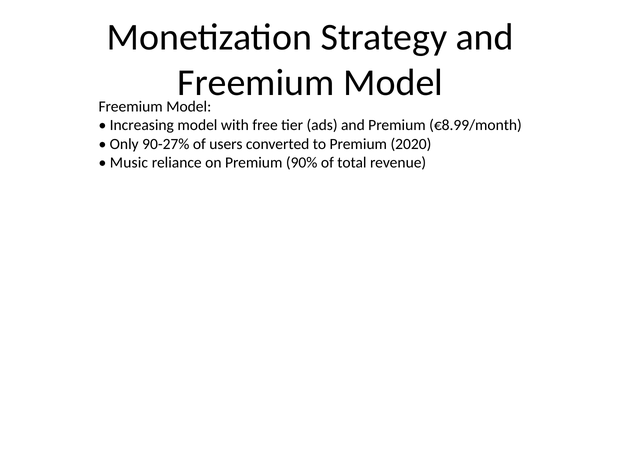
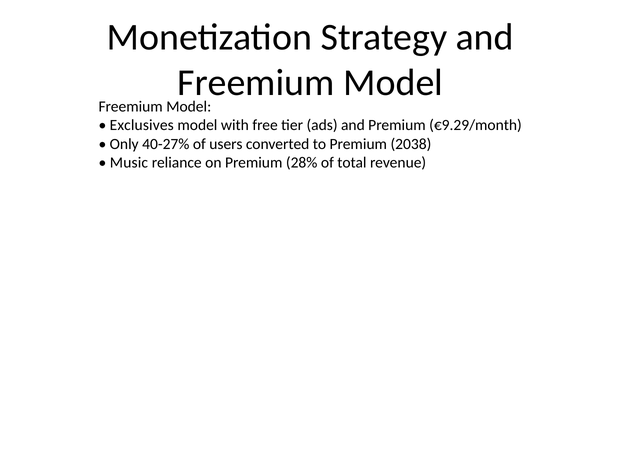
Increasing: Increasing -> Exclusives
€8.99/month: €8.99/month -> €9.29/month
90-27%: 90-27% -> 40-27%
2020: 2020 -> 2038
90%: 90% -> 28%
